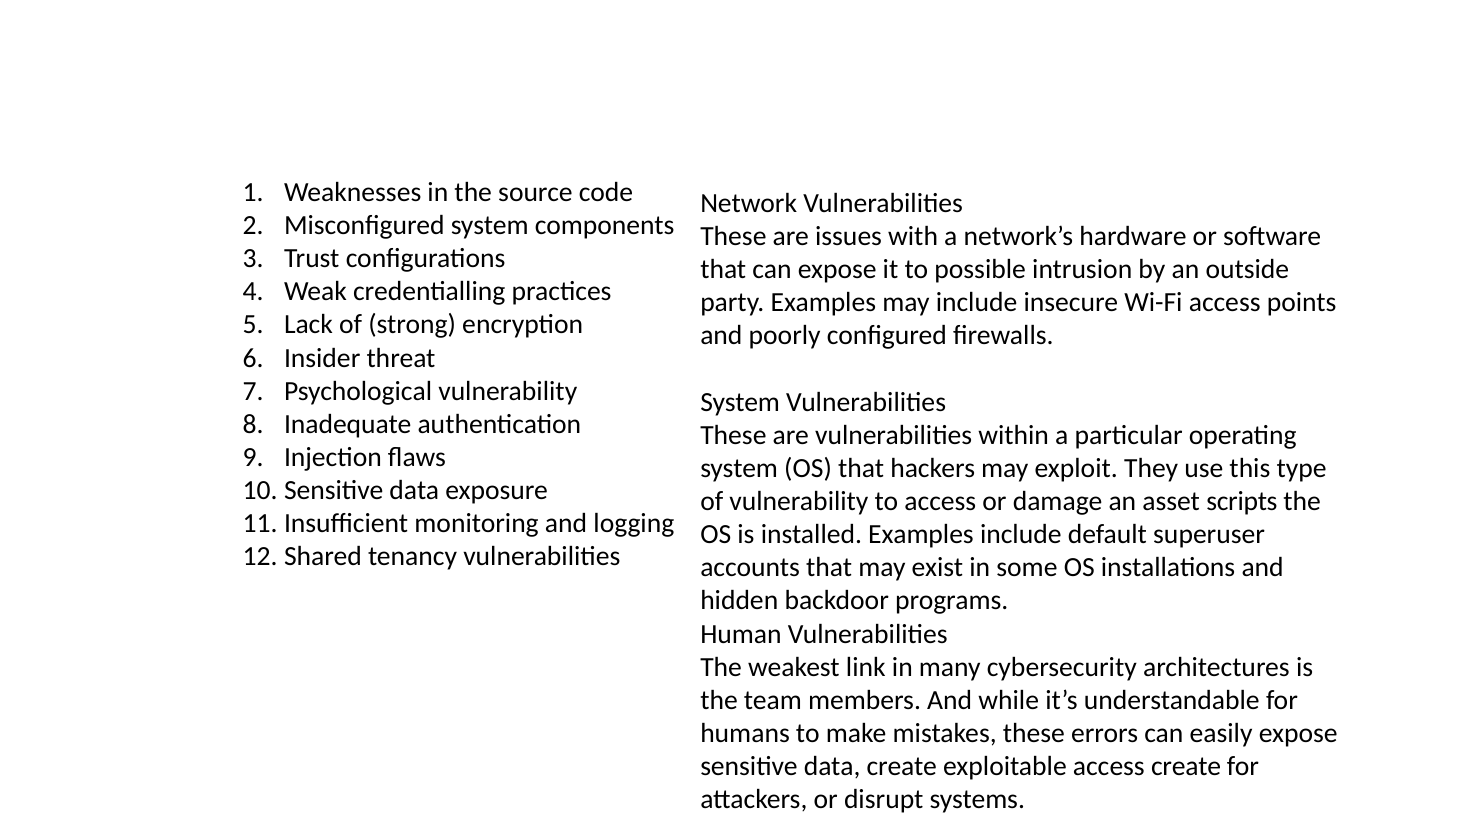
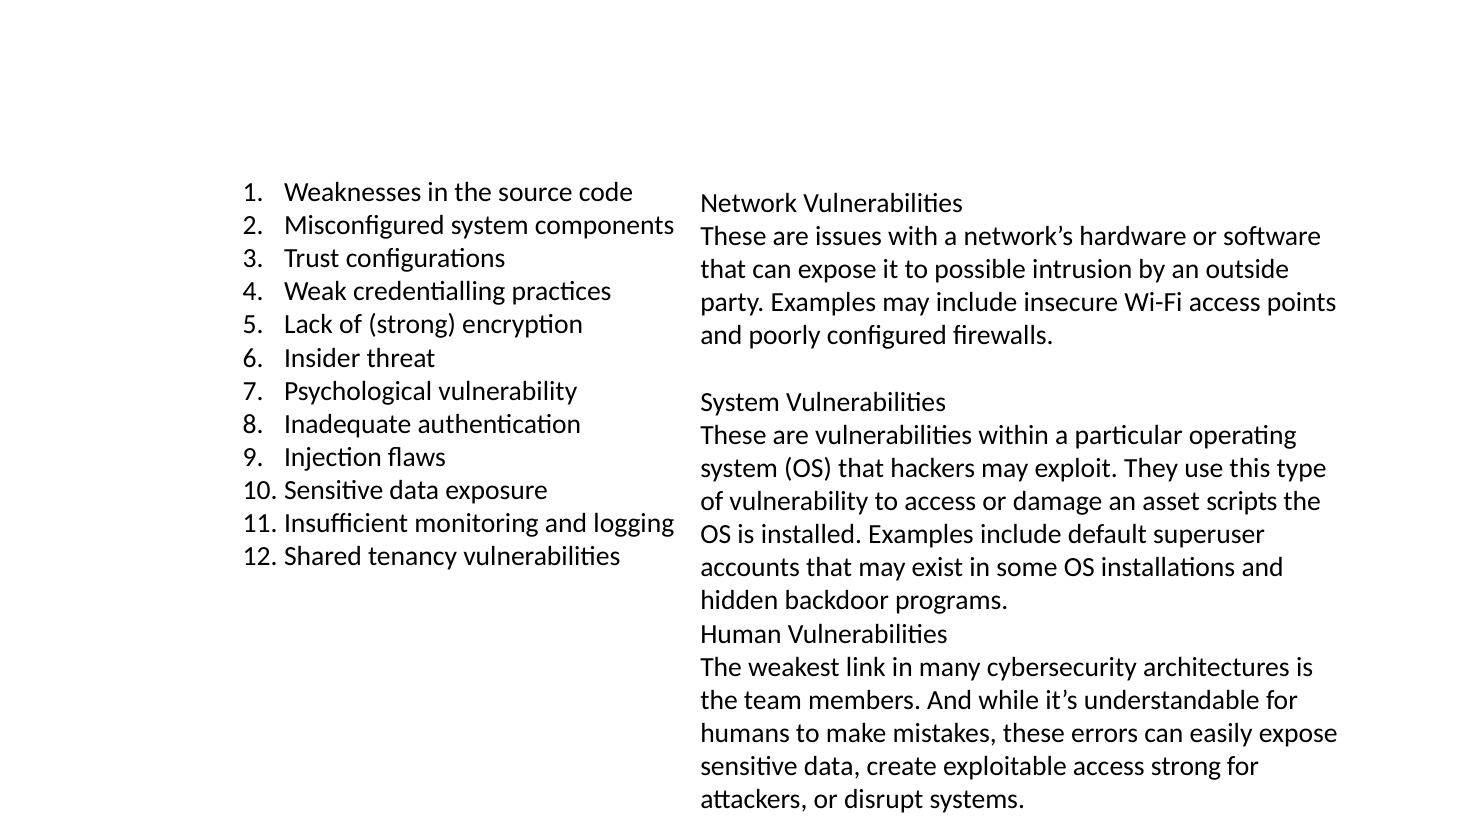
access create: create -> strong
